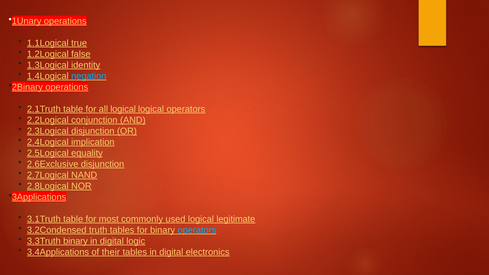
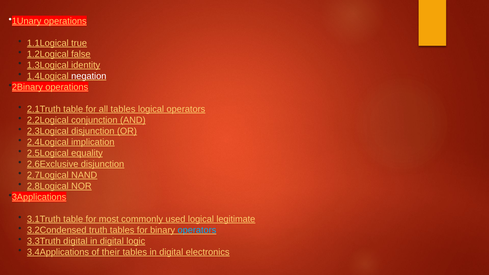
negation colour: light blue -> white
all logical: logical -> tables
3.3Truth binary: binary -> digital
